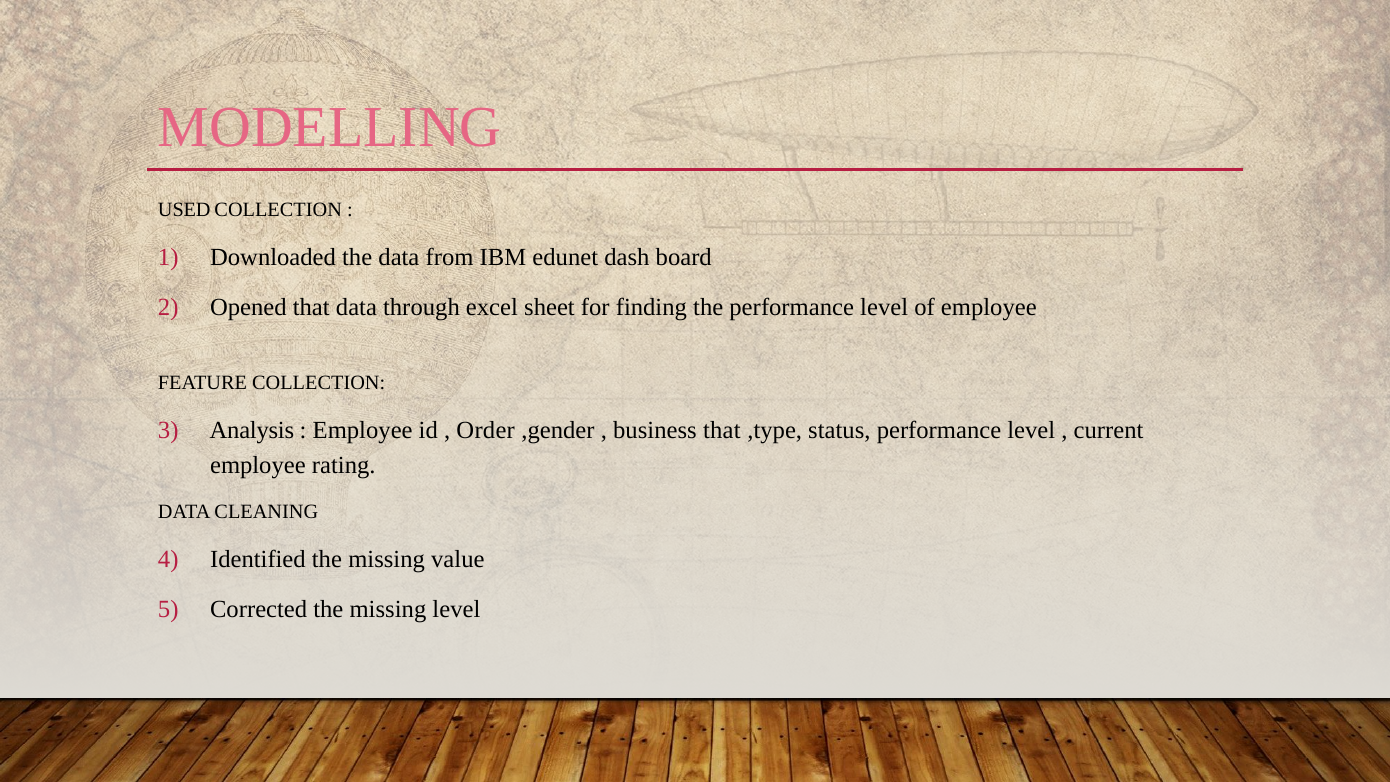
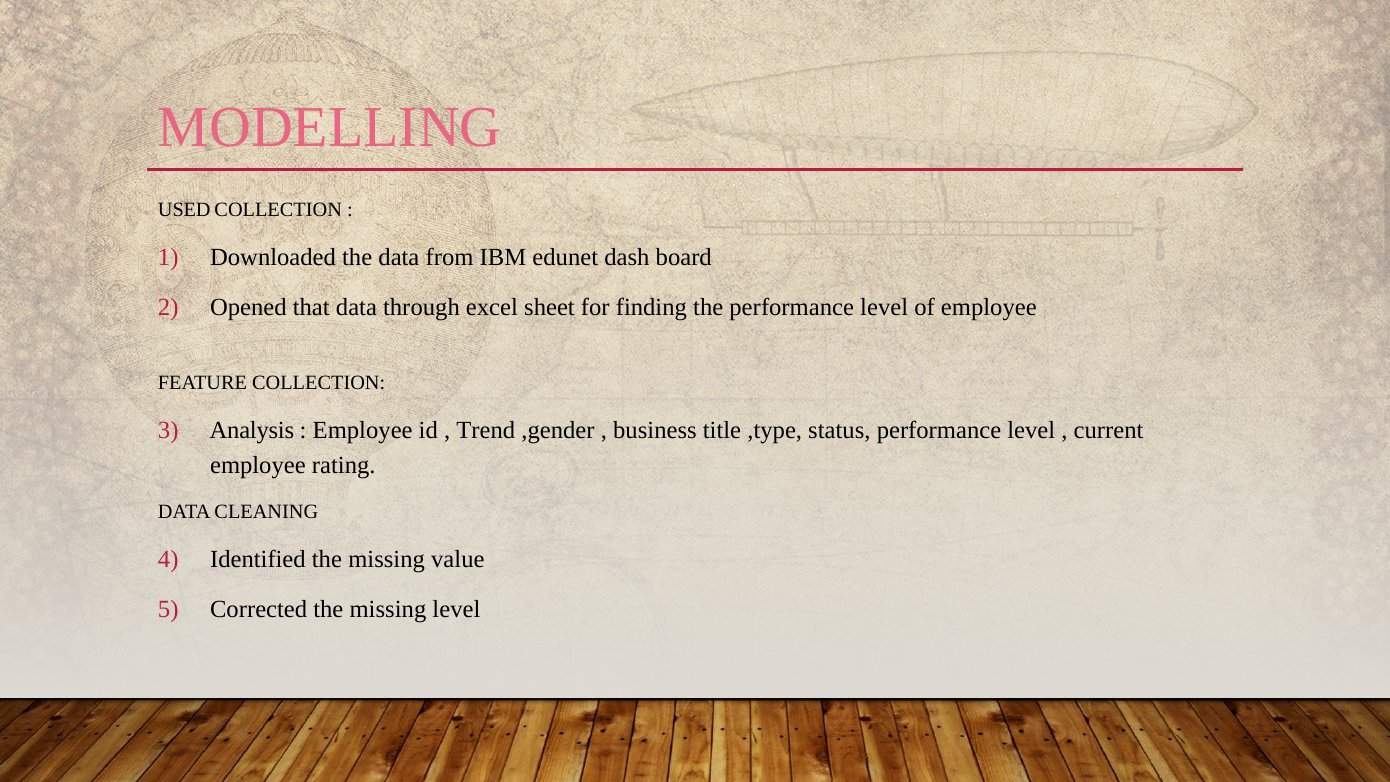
Order: Order -> Trend
business that: that -> title
